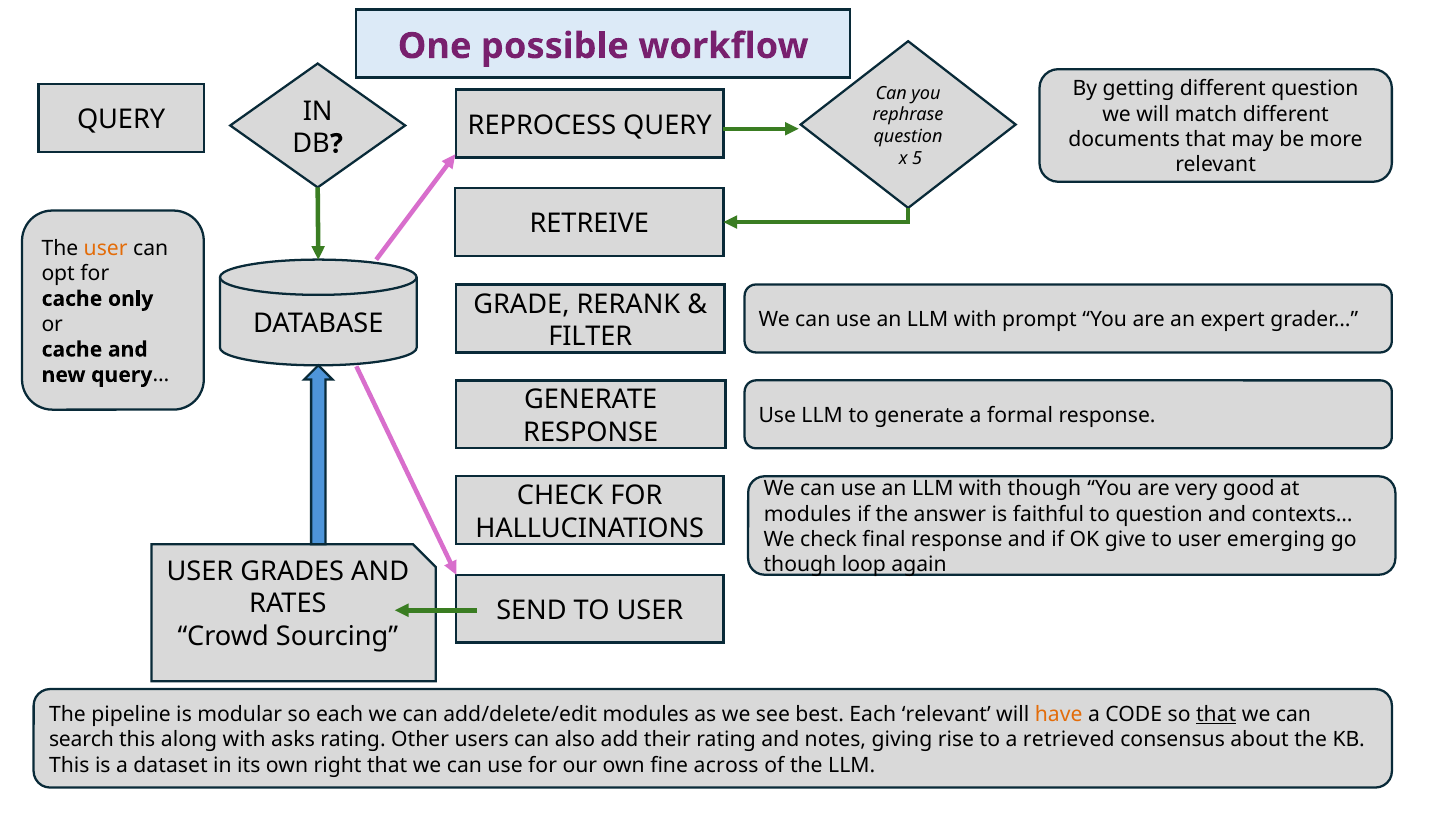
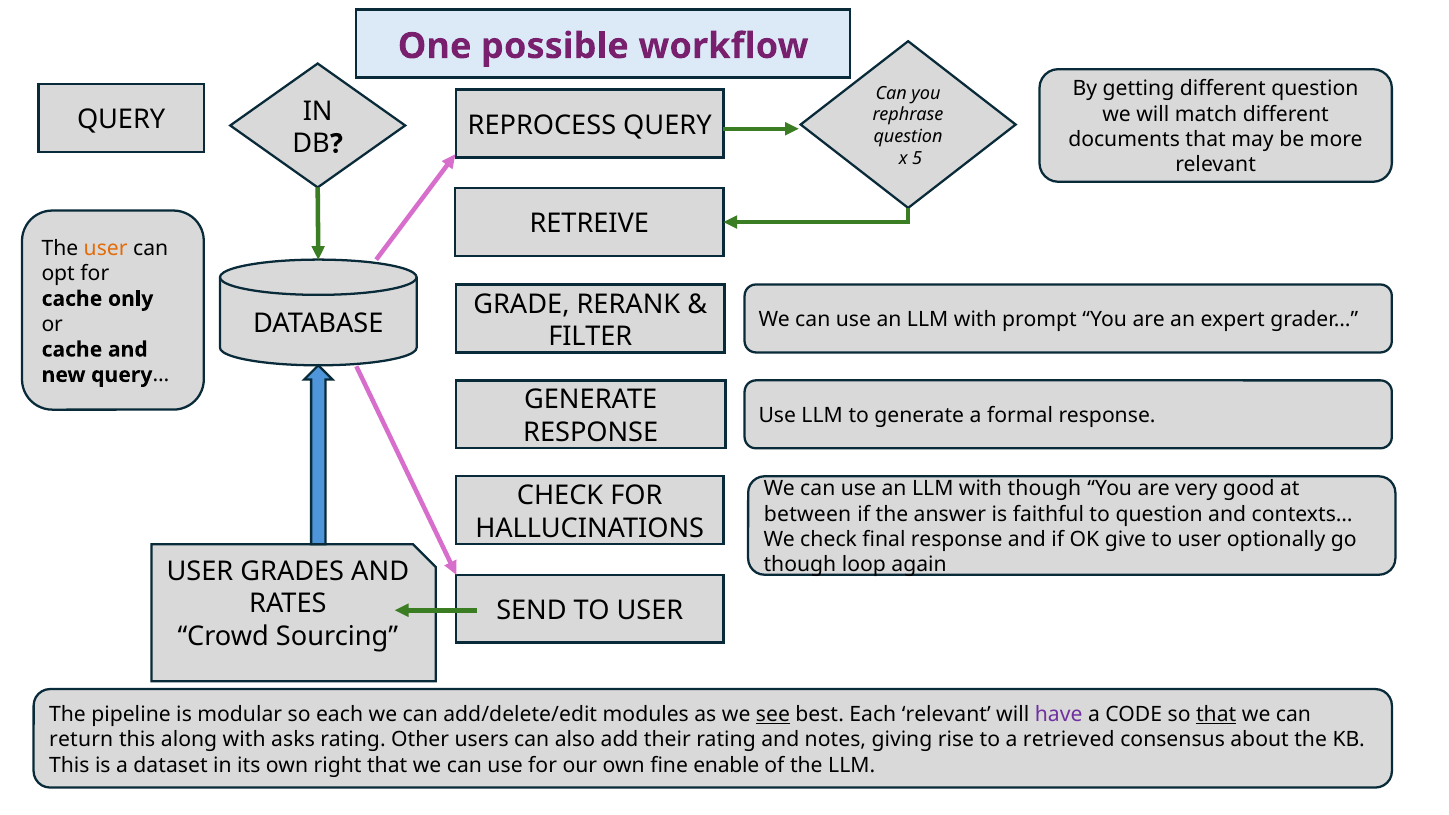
modules at (808, 514): modules -> between
emerging: emerging -> optionally
see underline: none -> present
have colour: orange -> purple
search: search -> return
across: across -> enable
